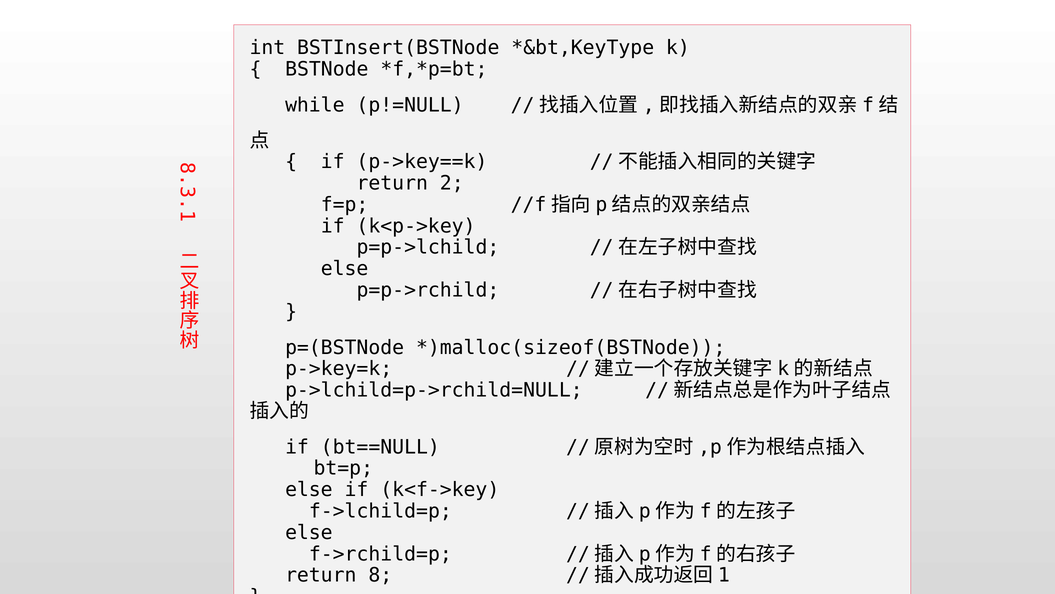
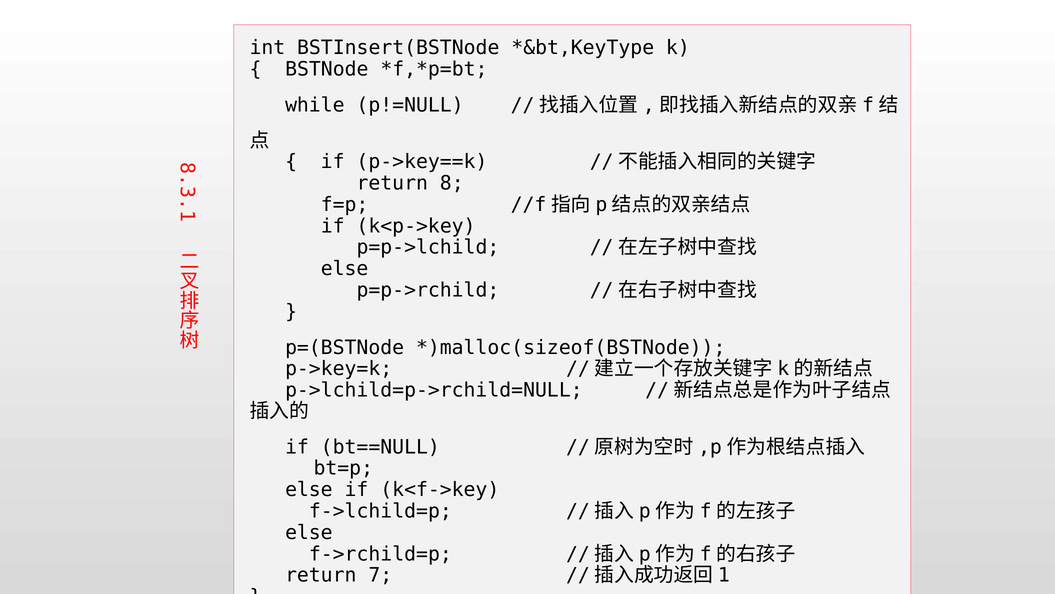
return 2: 2 -> 8
return 8: 8 -> 7
